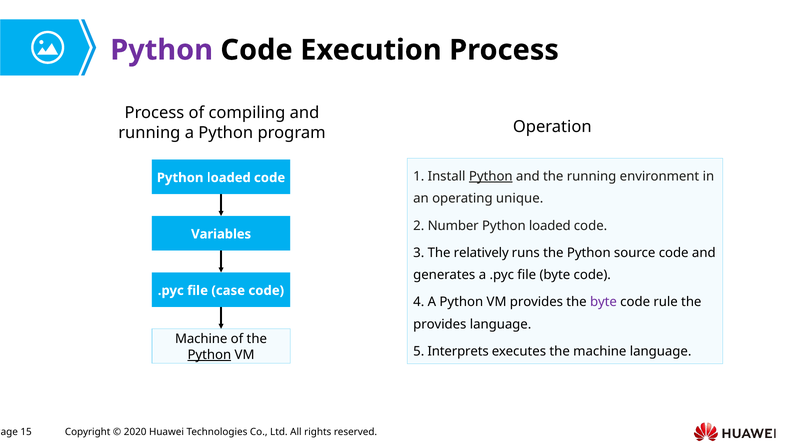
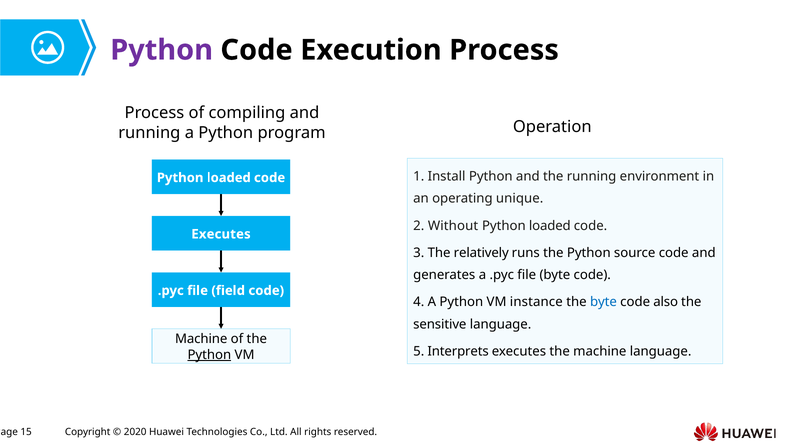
Python at (491, 176) underline: present -> none
Number: Number -> Without
Variables at (221, 234): Variables -> Executes
case: case -> field
VM provides: provides -> instance
byte at (603, 302) colour: purple -> blue
rule: rule -> also
provides at (440, 324): provides -> sensitive
